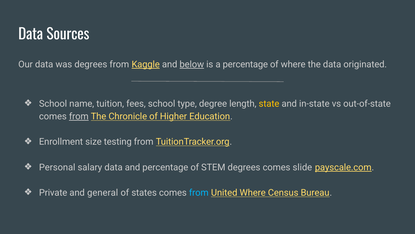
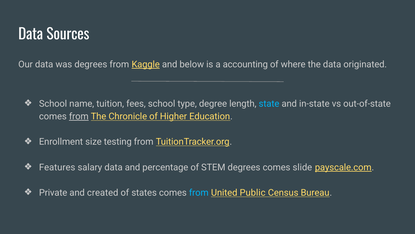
below underline: present -> none
a percentage: percentage -> accounting
state colour: yellow -> light blue
Personal: Personal -> Features
general: general -> created
United Where: Where -> Public
